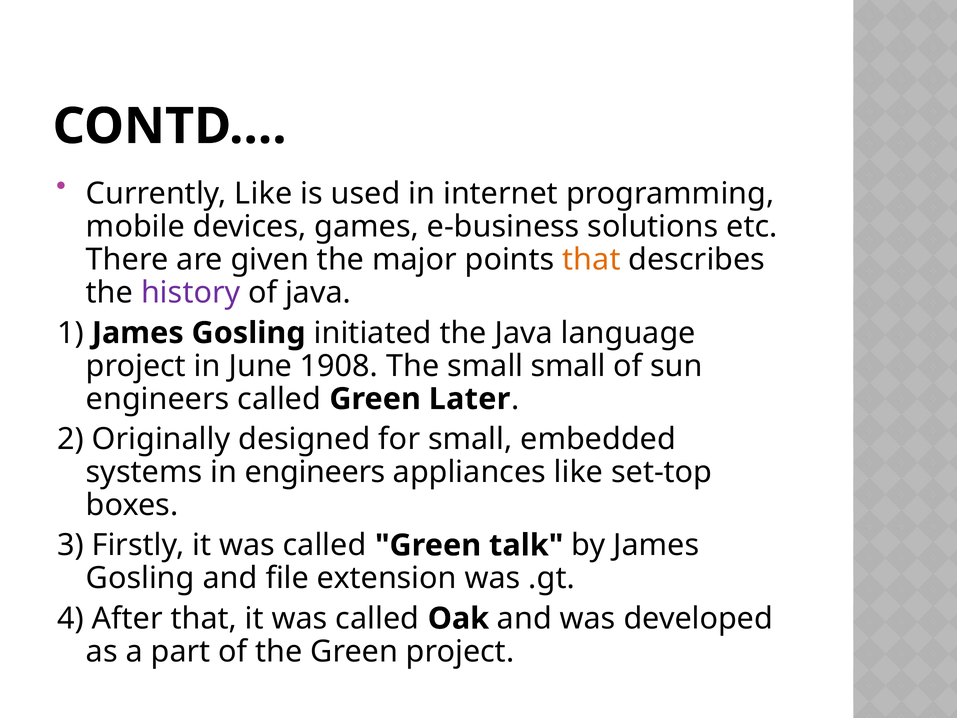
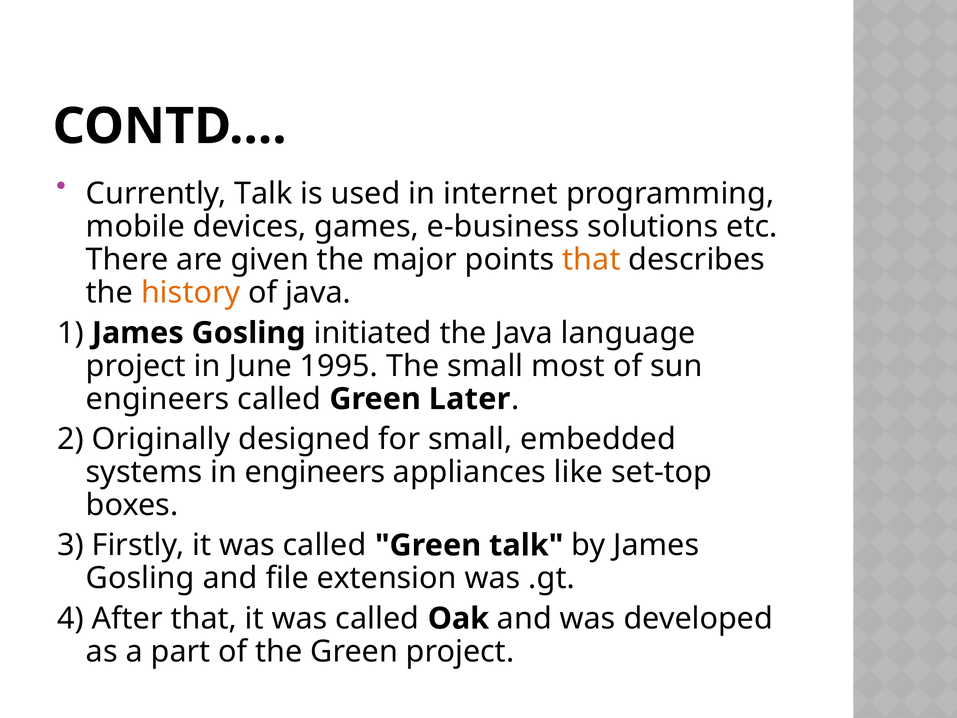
Currently Like: Like -> Talk
history colour: purple -> orange
1908: 1908 -> 1995
small small: small -> most
